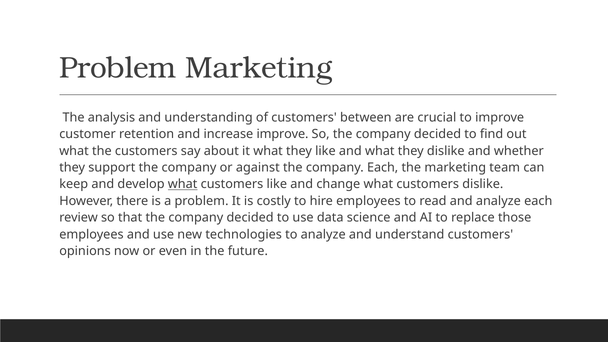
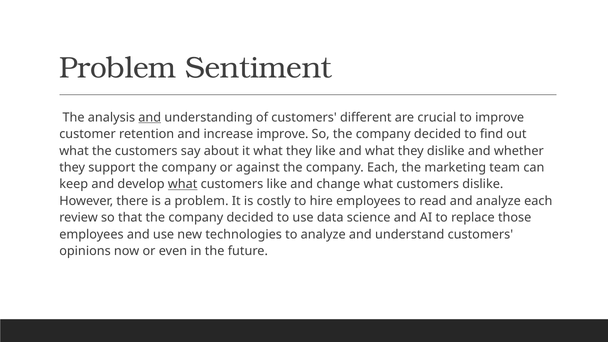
Problem Marketing: Marketing -> Sentiment
and at (150, 117) underline: none -> present
between: between -> different
